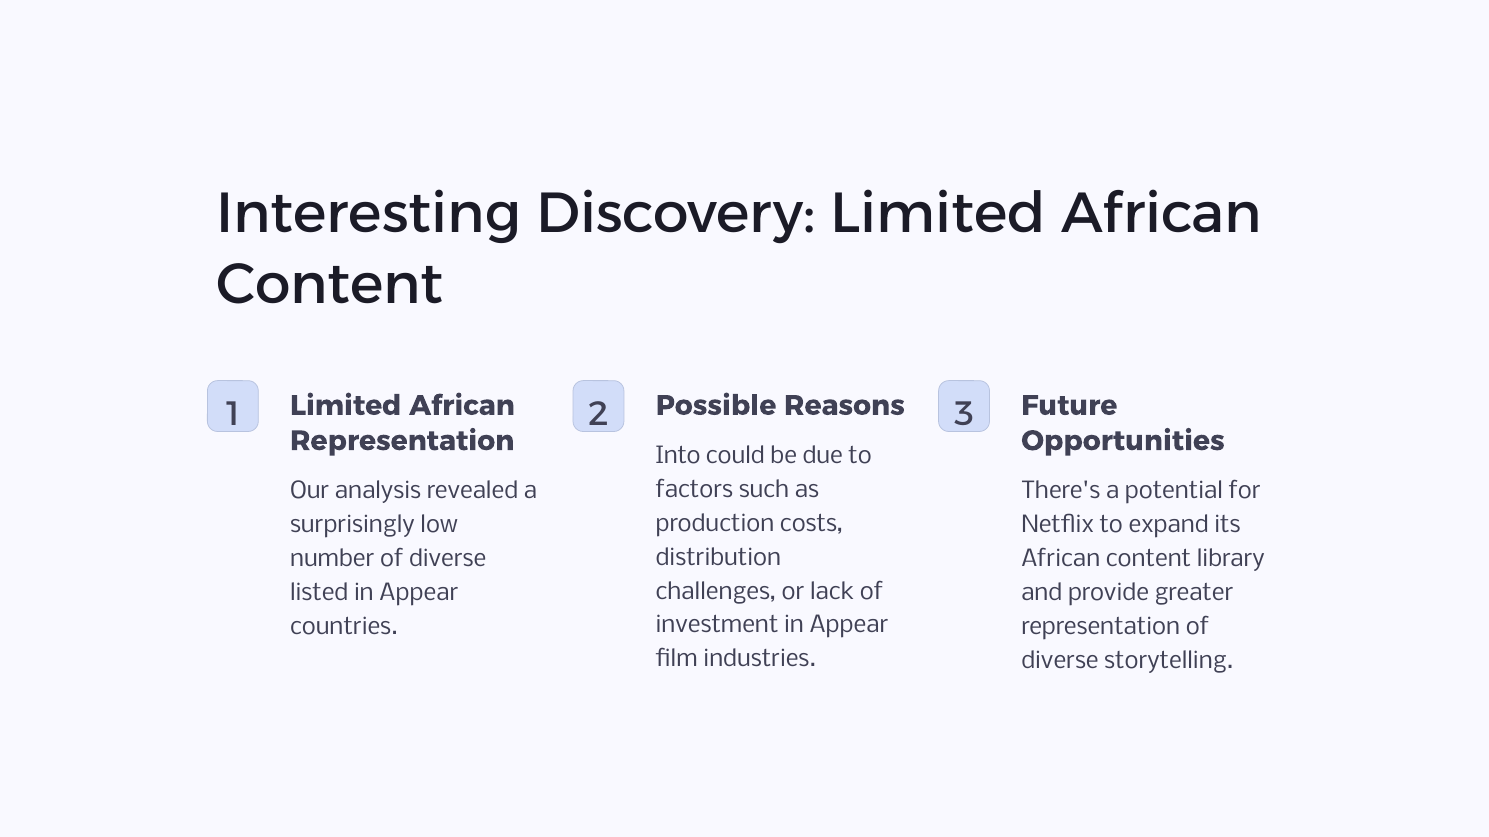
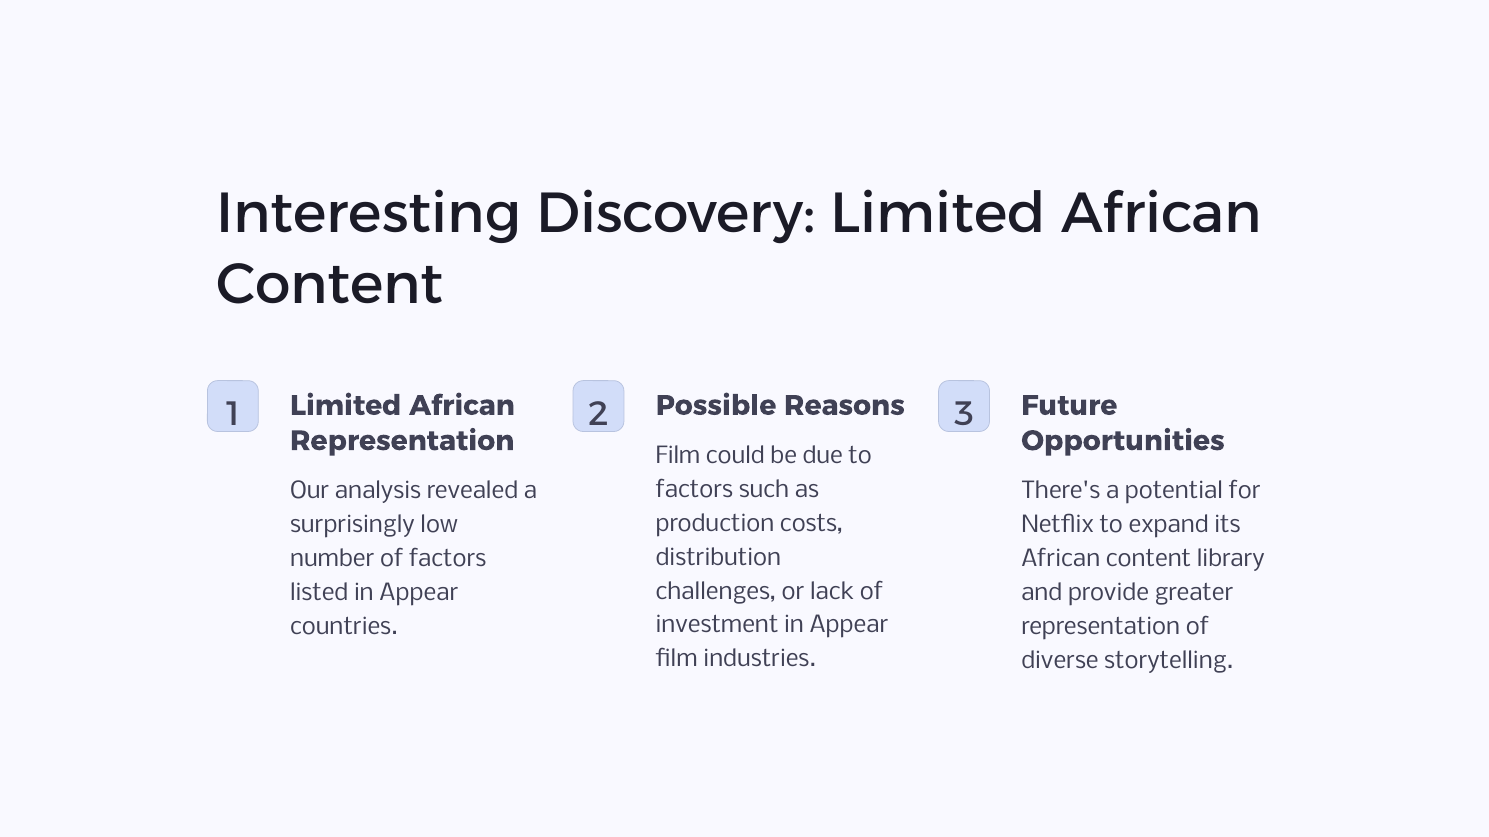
Into at (678, 456): Into -> Film
number of diverse: diverse -> factors
